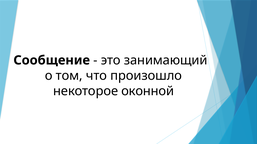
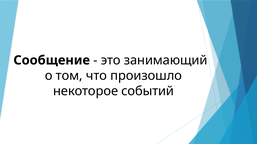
оконной: оконной -> событий
